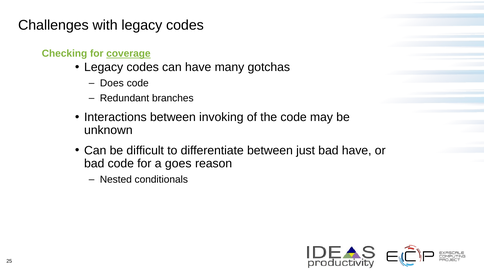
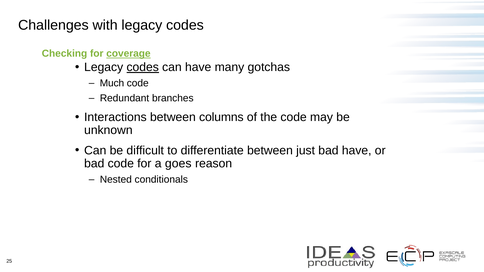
codes at (143, 67) underline: none -> present
Does: Does -> Much
invoking: invoking -> columns
